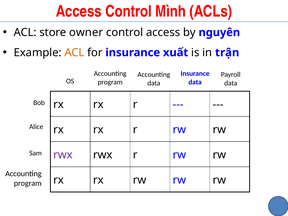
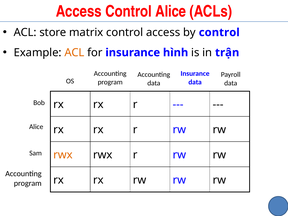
Control Mình: Mình -> Alice
owner: owner -> matrix
by nguyên: nguyên -> control
xuất: xuất -> hình
rwx at (63, 155) colour: purple -> orange
